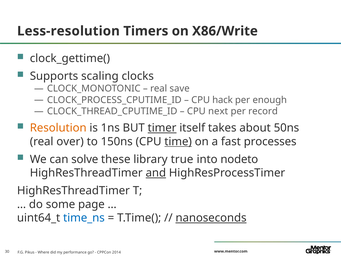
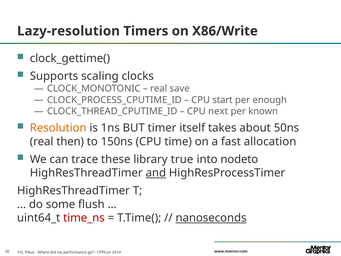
Less-resolution: Less-resolution -> Lazy-resolution
hack: hack -> start
record: record -> known
timer underline: present -> none
over: over -> then
time underline: present -> none
processes: processes -> allocation
solve: solve -> trace
page: page -> flush
time_ns colour: blue -> red
